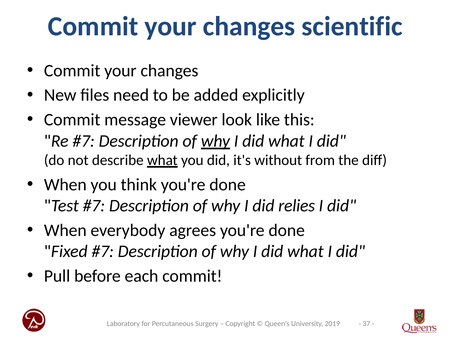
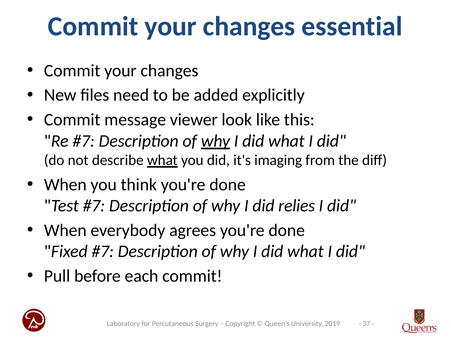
scientific: scientific -> essential
without: without -> imaging
